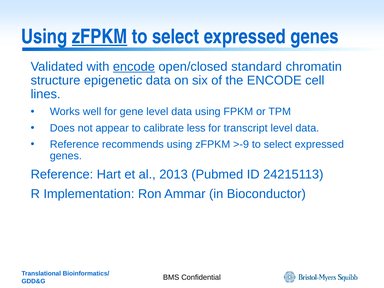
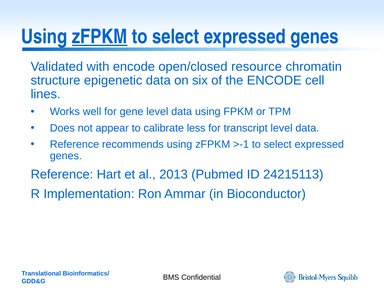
encode at (134, 67) underline: present -> none
standard: standard -> resource
>-9: >-9 -> >-1
